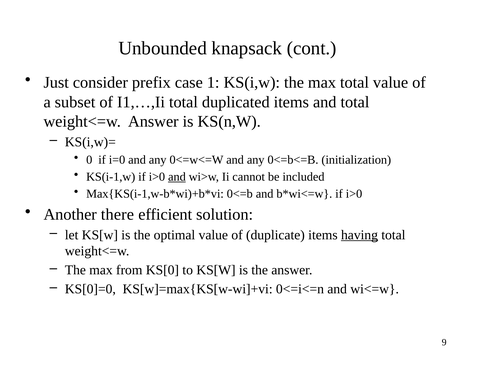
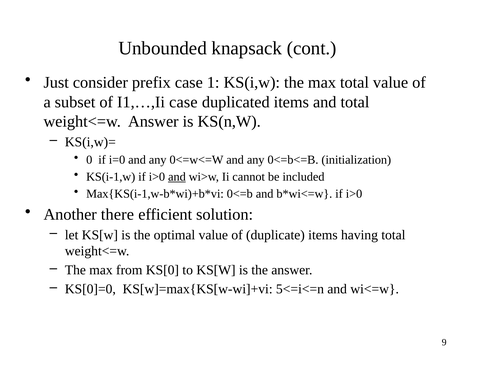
I1,…,Ii total: total -> case
having underline: present -> none
0<=i<=n: 0<=i<=n -> 5<=i<=n
